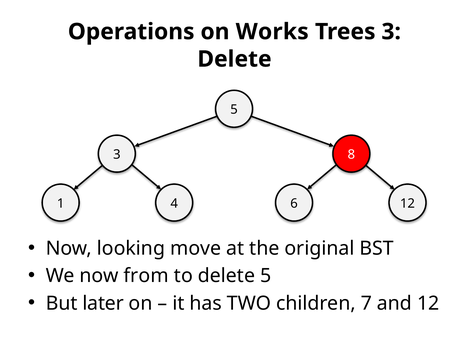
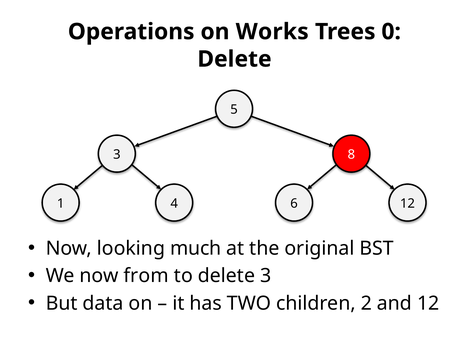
Trees 3: 3 -> 0
move: move -> much
delete 5: 5 -> 3
later: later -> data
7: 7 -> 2
